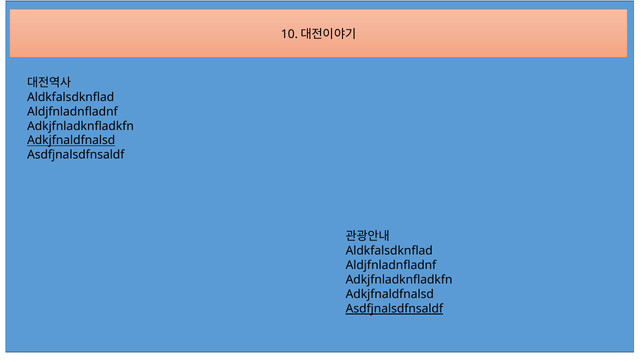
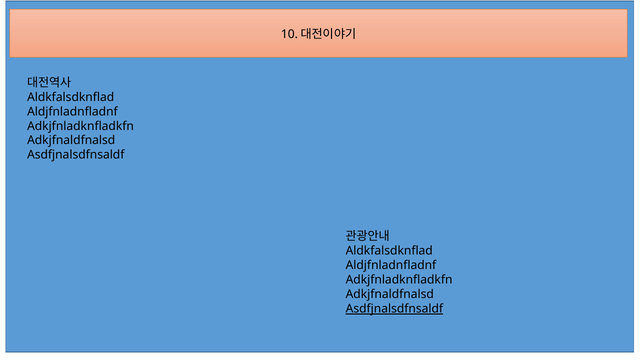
Adkjfnaldfnalsd at (71, 140) underline: present -> none
